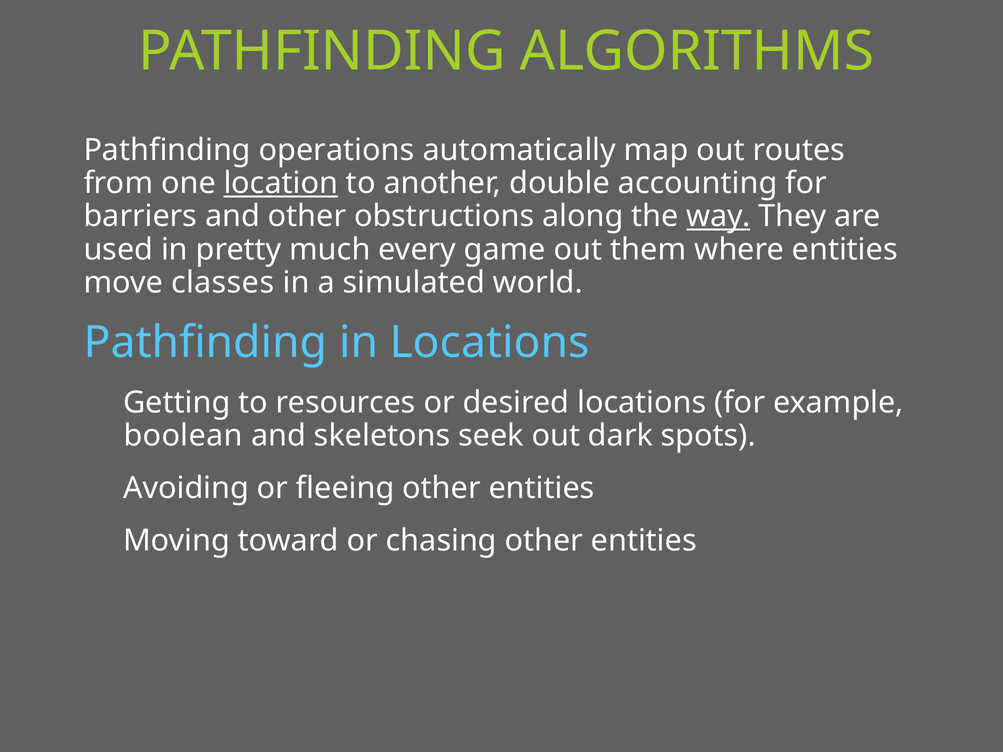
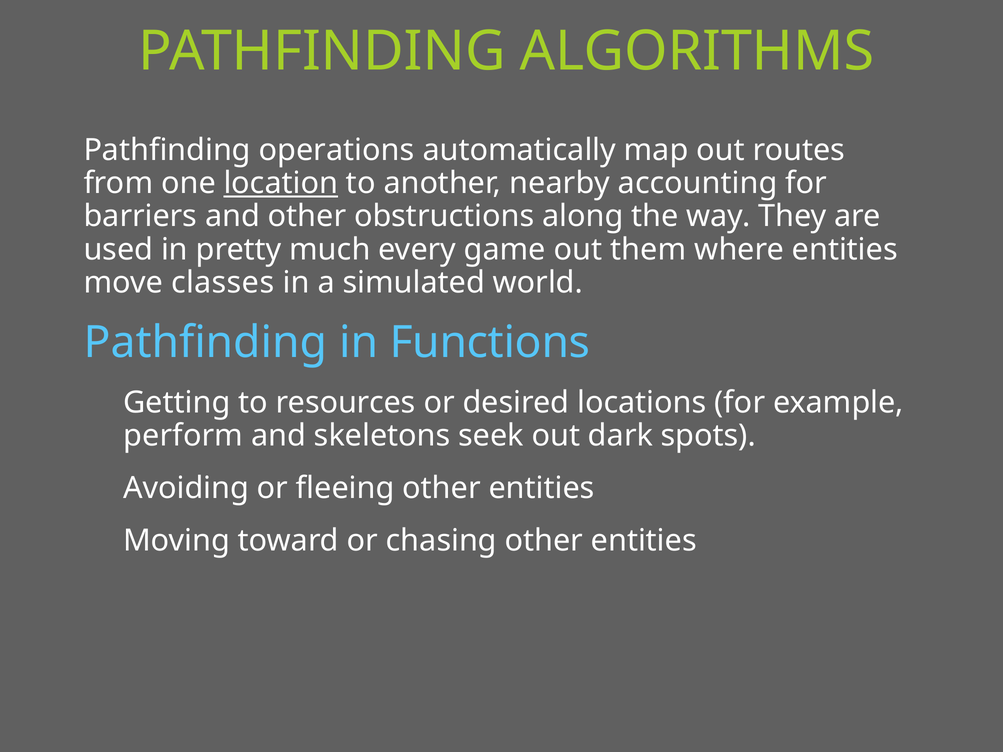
double: double -> nearby
way underline: present -> none
in Locations: Locations -> Functions
boolean: boolean -> perform
